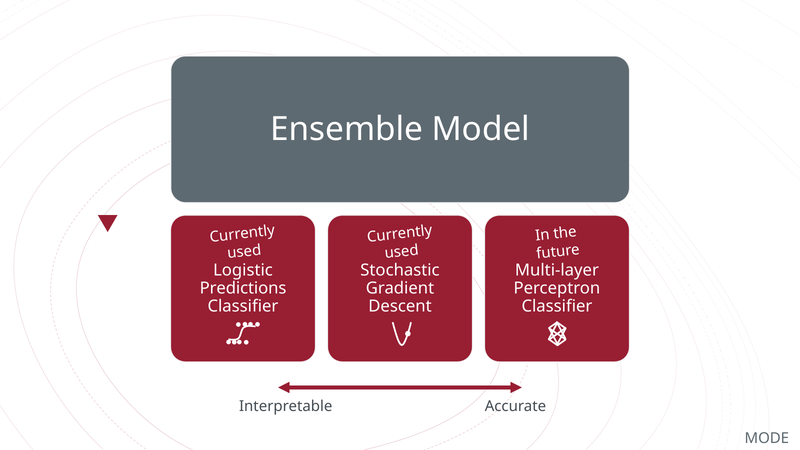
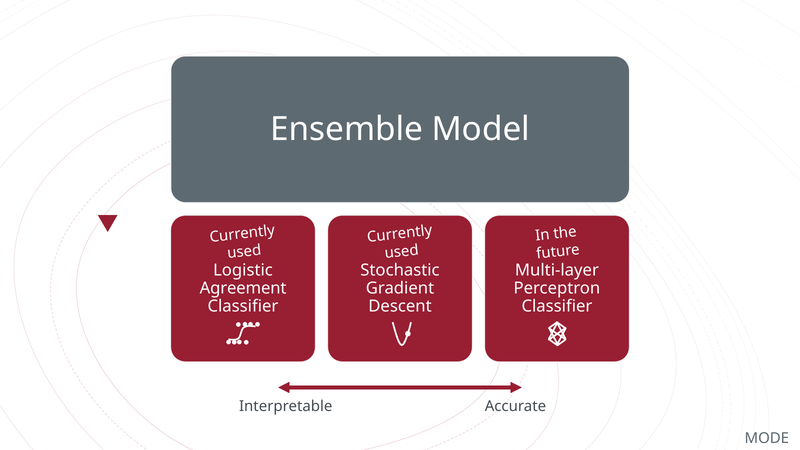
Predictions: Predictions -> Agreement
